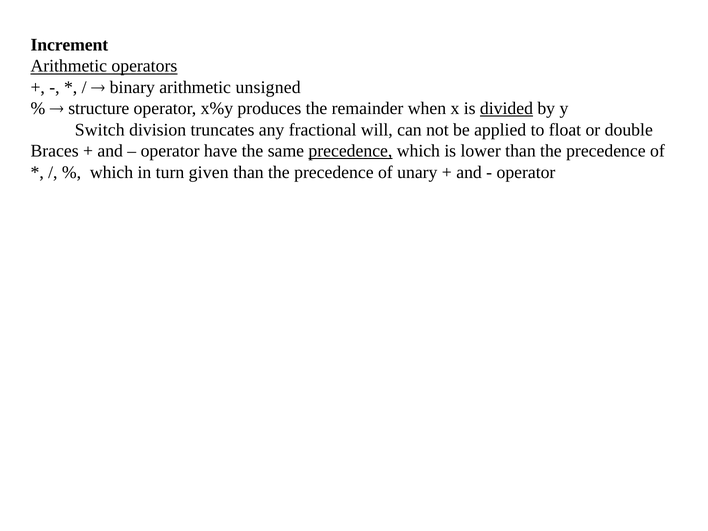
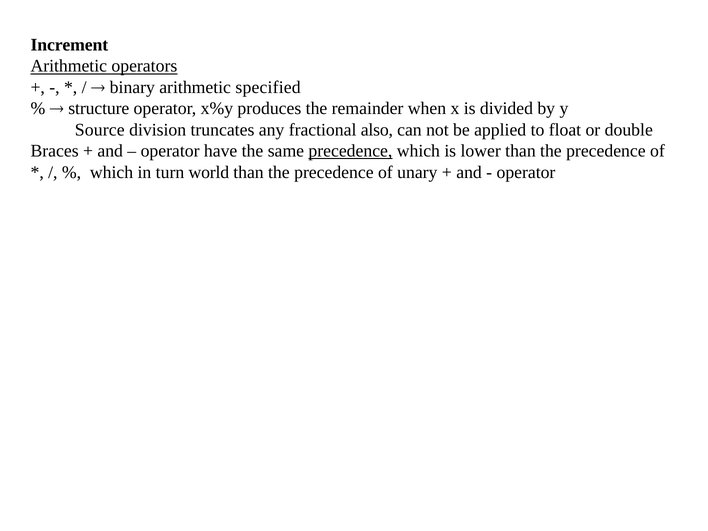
unsigned: unsigned -> specified
divided underline: present -> none
Switch: Switch -> Source
will: will -> also
given: given -> world
